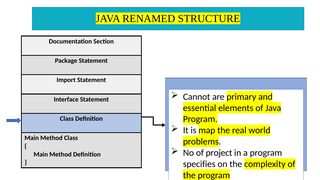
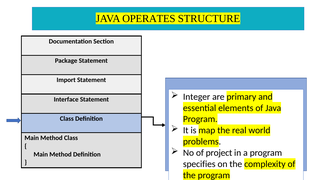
RENAMED: RENAMED -> OPERATES
Cannot: Cannot -> Integer
